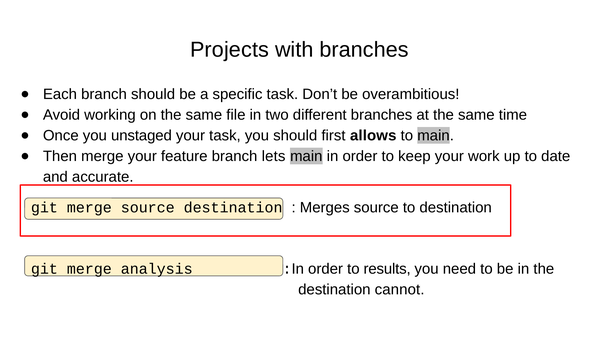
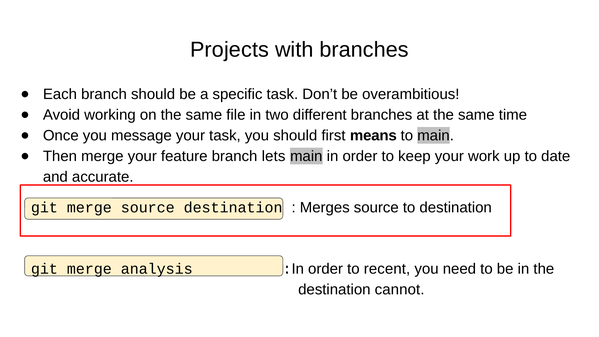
unstaged: unstaged -> message
allows: allows -> means
results: results -> recent
